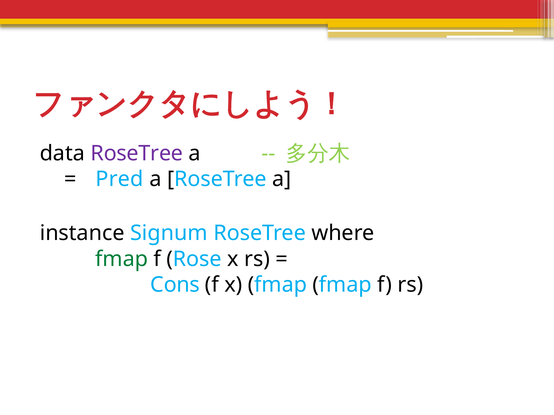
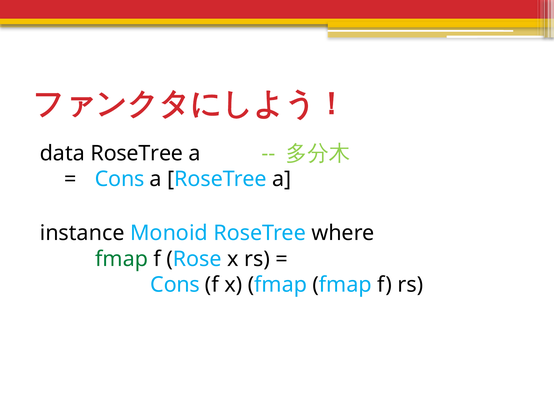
RoseTree at (137, 153) colour: purple -> black
Pred at (120, 179): Pred -> Cons
Signum: Signum -> Monoid
